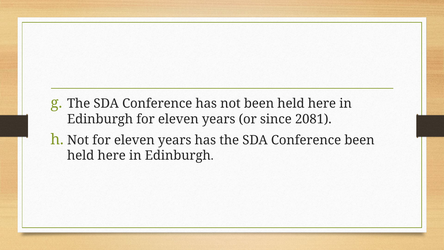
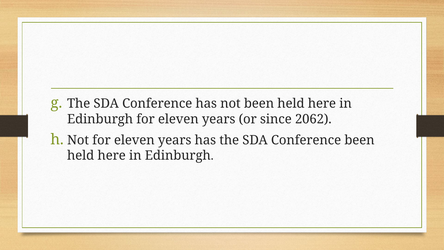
2081: 2081 -> 2062
